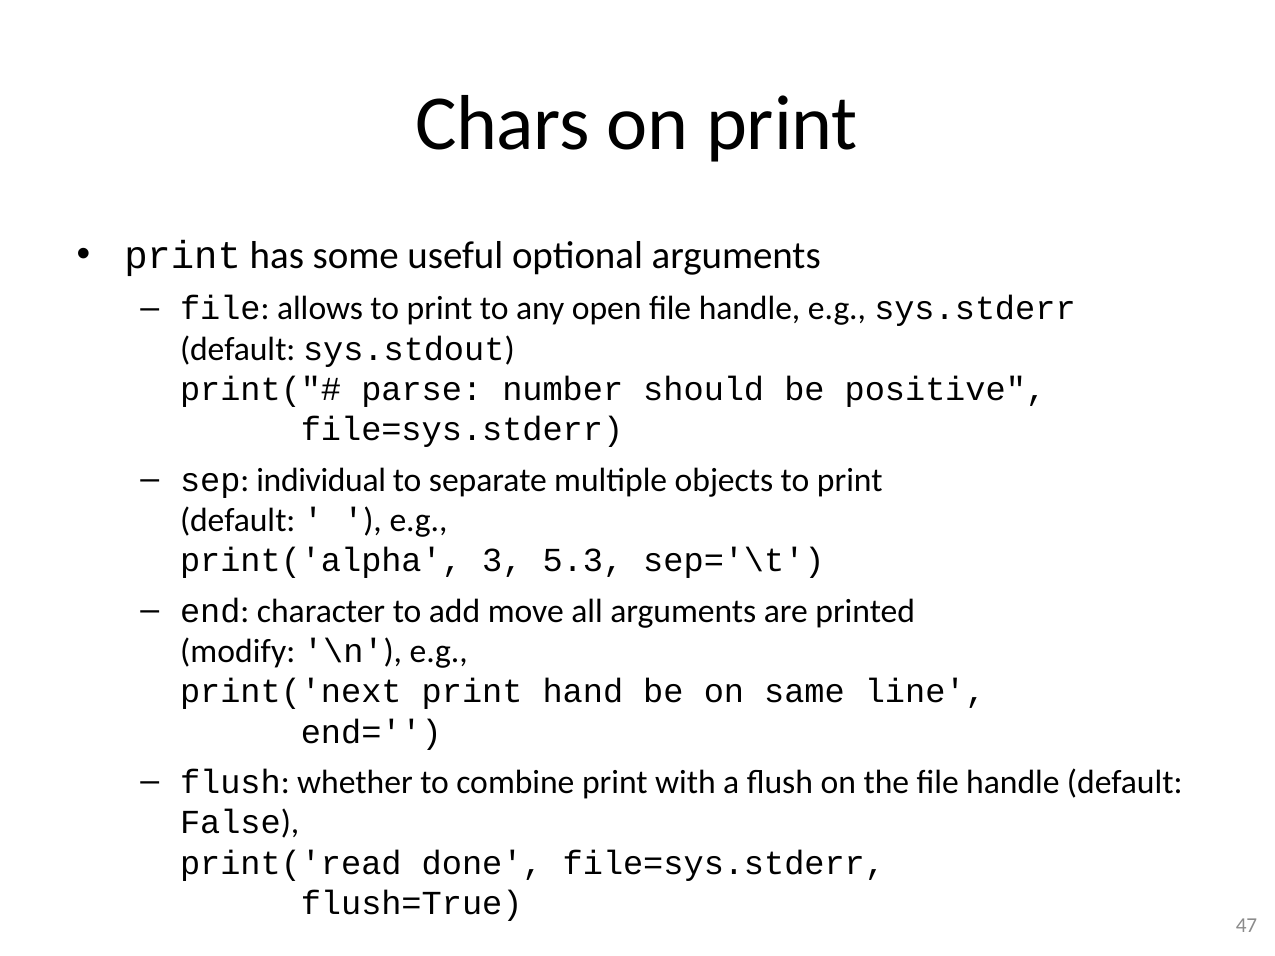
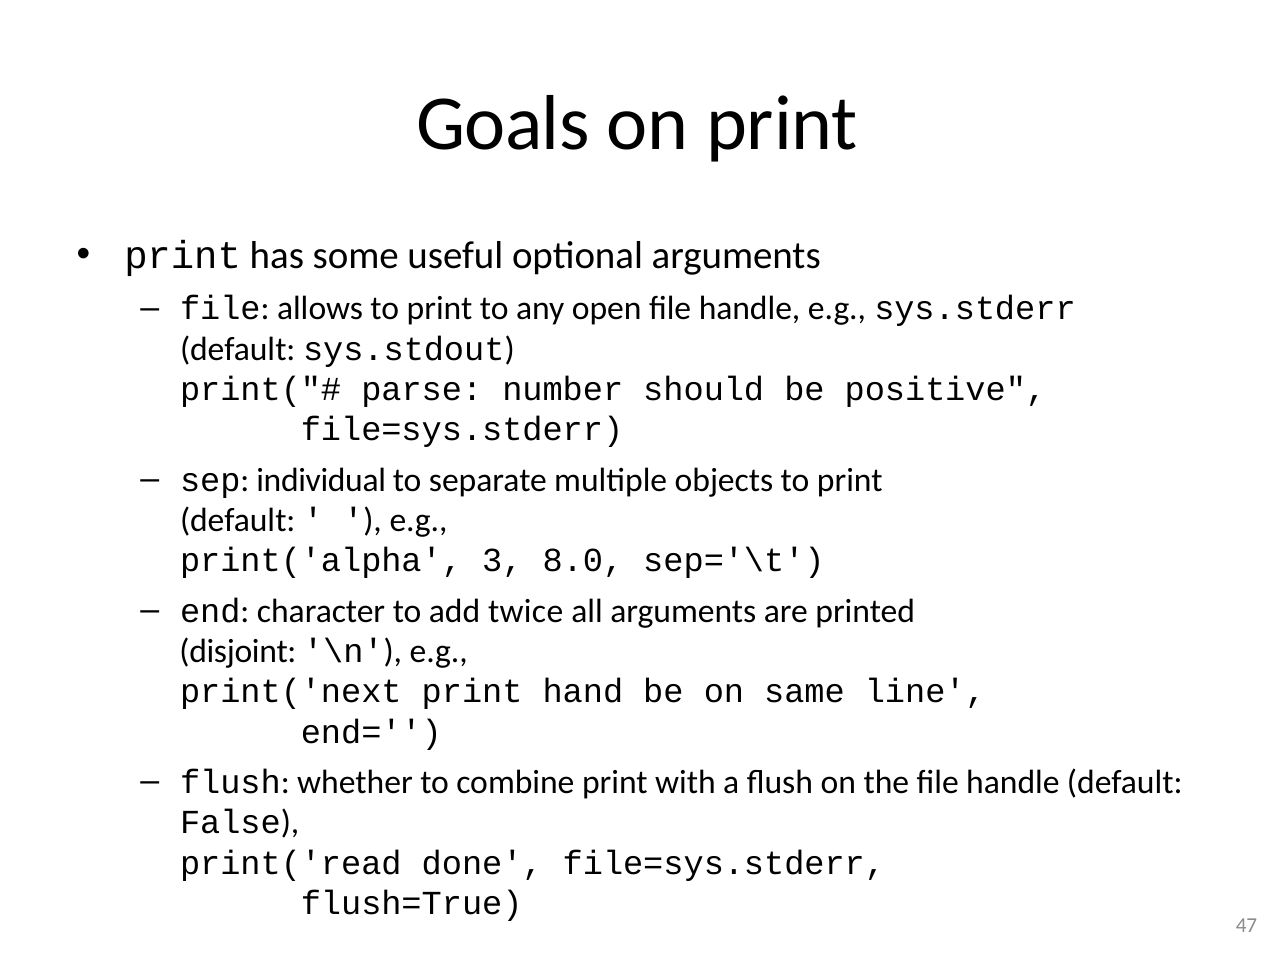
Chars: Chars -> Goals
5.3: 5.3 -> 8.0
move: move -> twice
modify: modify -> disjoint
